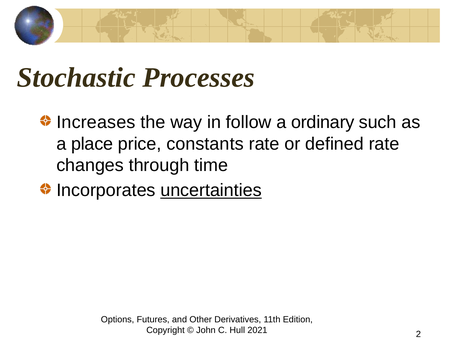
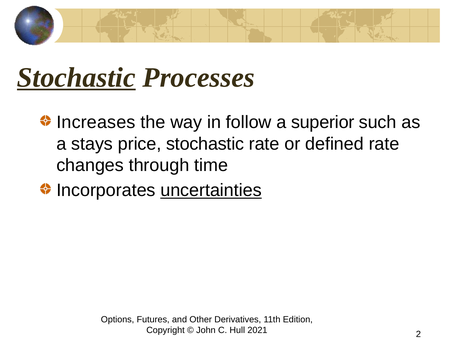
Stochastic at (76, 78) underline: none -> present
ordinary: ordinary -> superior
place: place -> stays
price constants: constants -> stochastic
